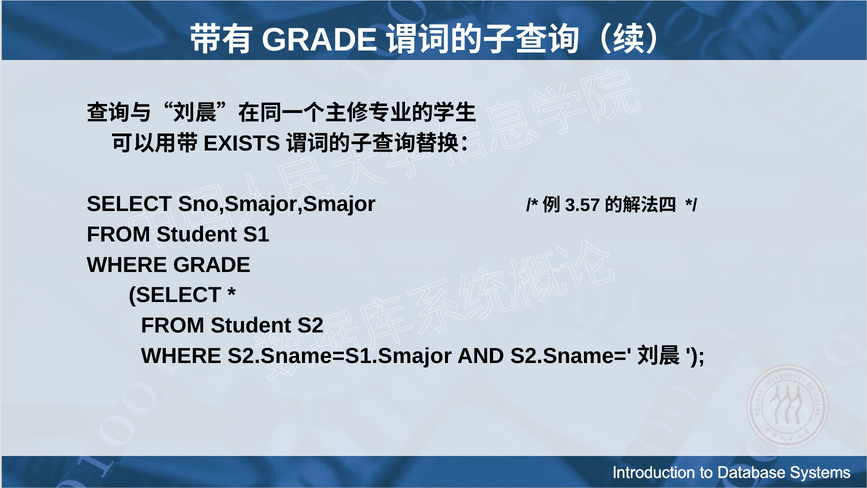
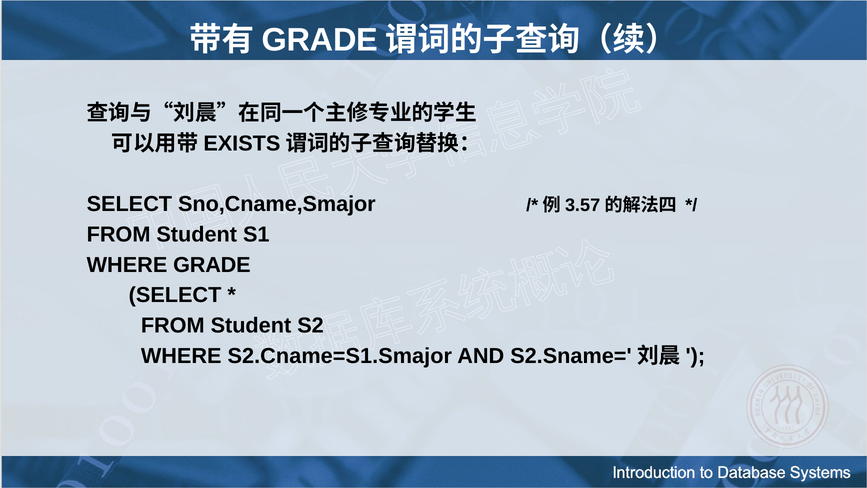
Sno,Smajor,Smajor: Sno,Smajor,Smajor -> Sno,Cname,Smajor
S2.Sname=S1.Smajor: S2.Sname=S1.Smajor -> S2.Cname=S1.Smajor
